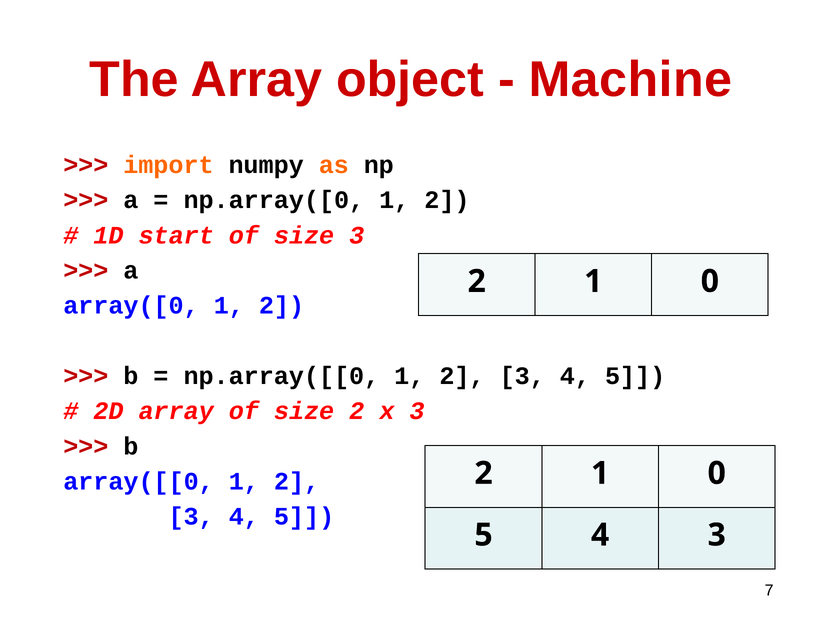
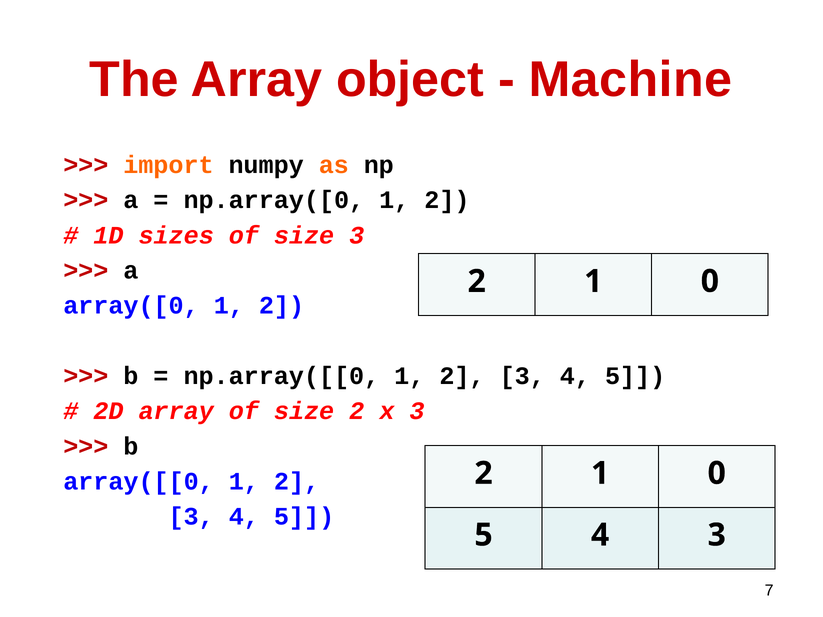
start: start -> sizes
